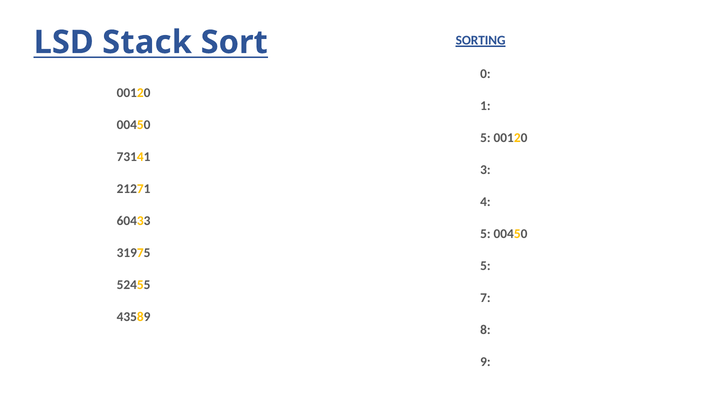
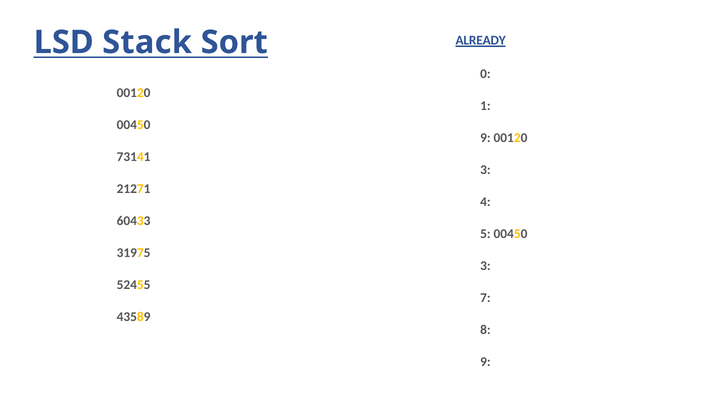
SORTING: SORTING -> ALREADY
5 at (485, 138): 5 -> 9
5 at (485, 266): 5 -> 3
